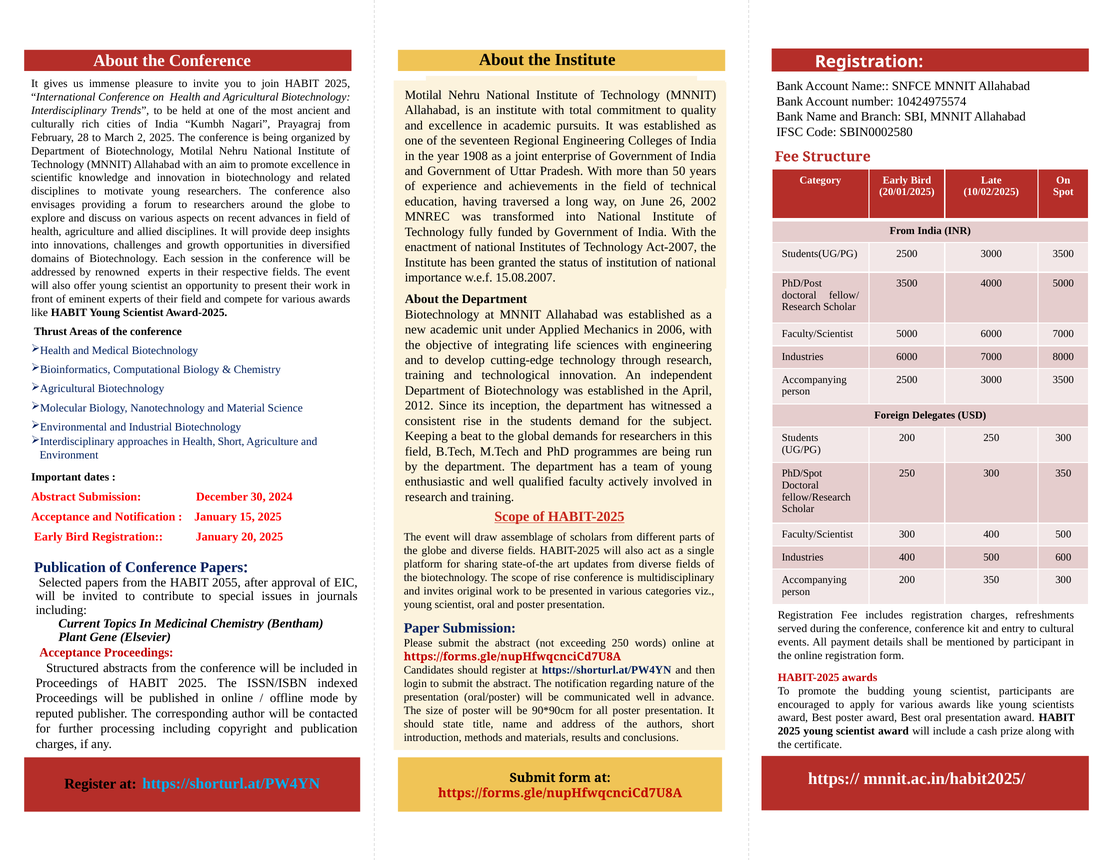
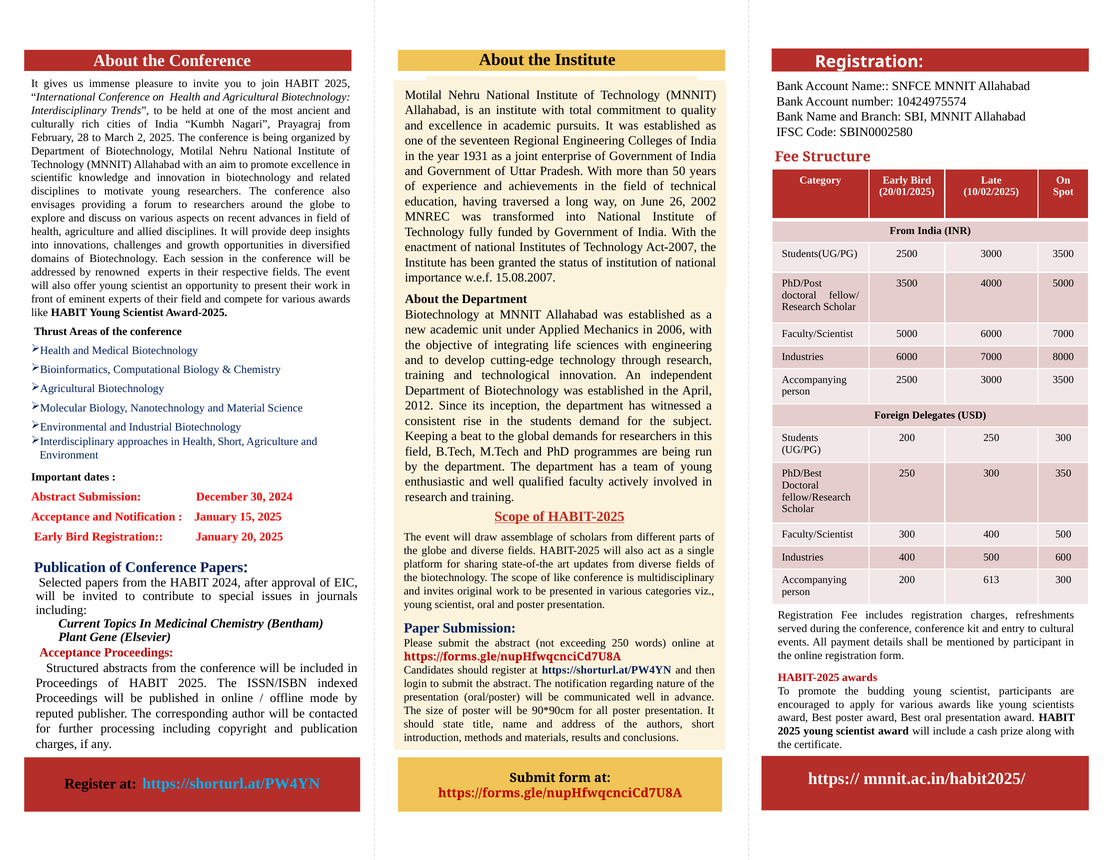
1908: 1908 -> 1931
PhD/Spot: PhD/Spot -> PhD/Best
of rise: rise -> like
200 350: 350 -> 613
HABIT 2055: 2055 -> 2024
